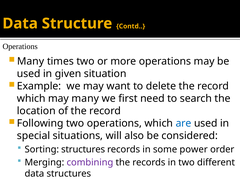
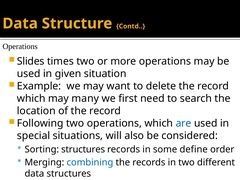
Many at (31, 61): Many -> Slides
power: power -> define
combining colour: purple -> blue
